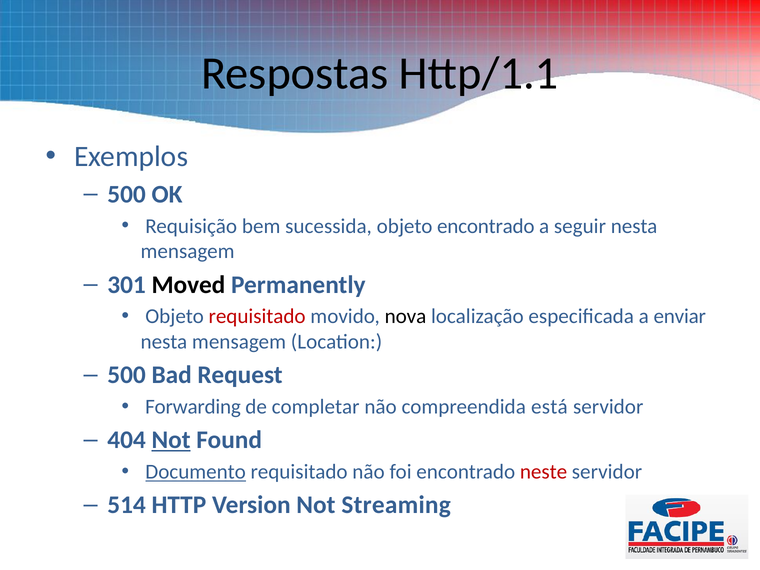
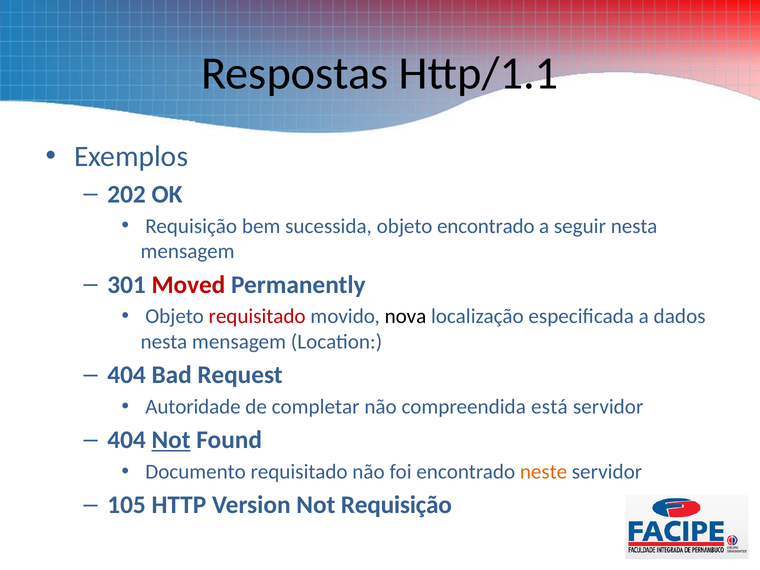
500 at (127, 194): 500 -> 202
Moved colour: black -> red
enviar: enviar -> dados
500 at (127, 375): 500 -> 404
Forwarding: Forwarding -> Autoridade
Documento underline: present -> none
neste colour: red -> orange
514: 514 -> 105
Not Streaming: Streaming -> Requisição
